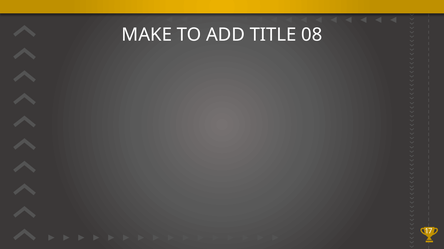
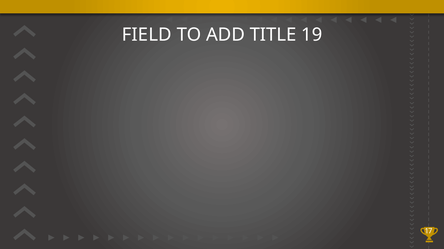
MAKE: MAKE -> FIELD
08: 08 -> 19
